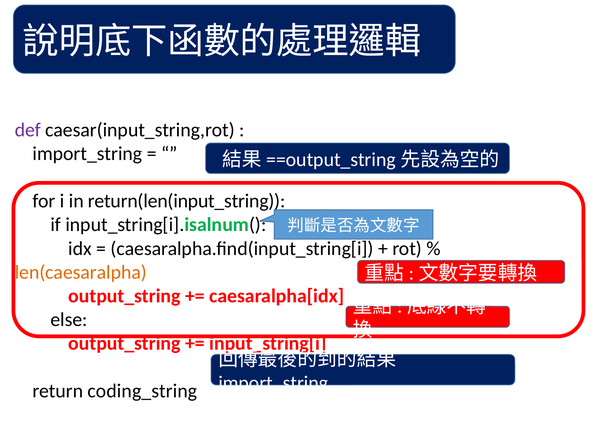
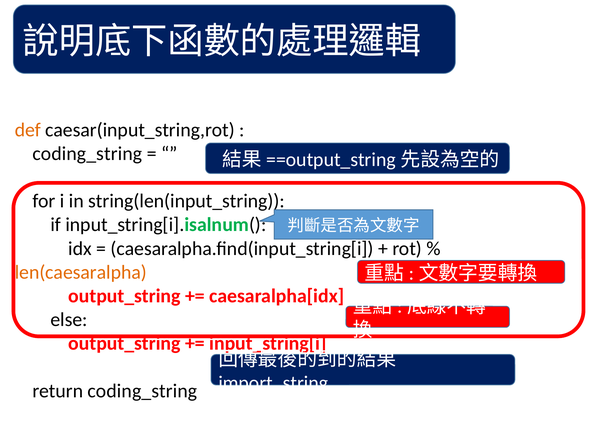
def colour: purple -> orange
import_string at (87, 154): import_string -> coding_string
return(len(input_string: return(len(input_string -> string(len(input_string
